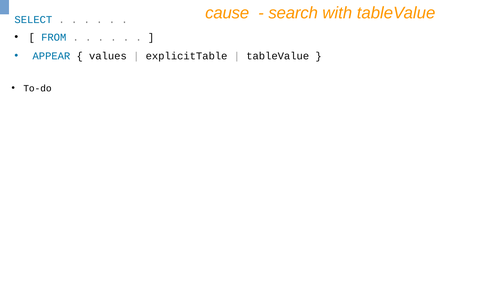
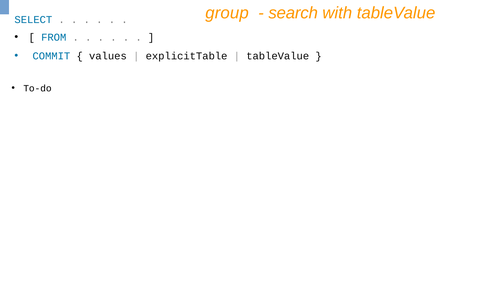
cause: cause -> group
APPEAR: APPEAR -> COMMIT
